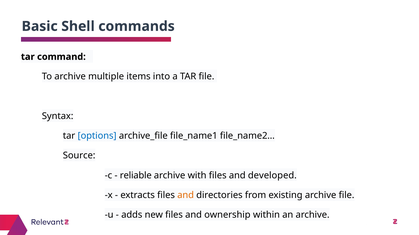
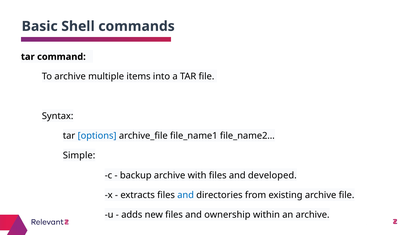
Source: Source -> Simple
reliable: reliable -> backup
and at (186, 196) colour: orange -> blue
